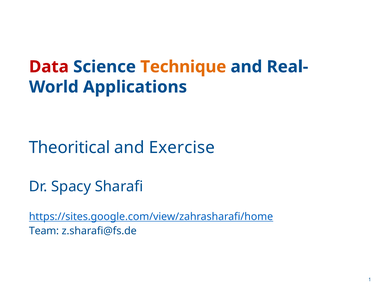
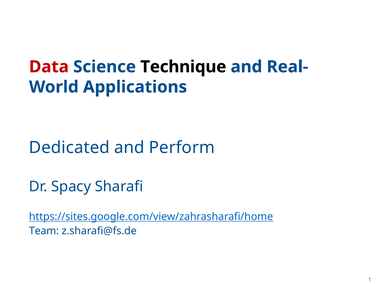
Technique colour: orange -> black
Theoritical: Theoritical -> Dedicated
Exercise: Exercise -> Perform
